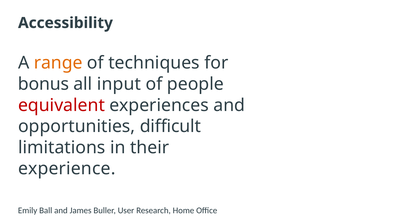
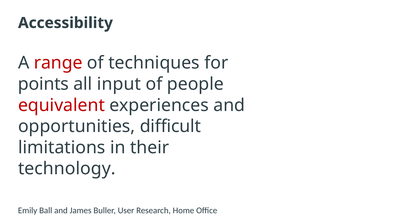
range colour: orange -> red
bonus: bonus -> points
experience: experience -> technology
